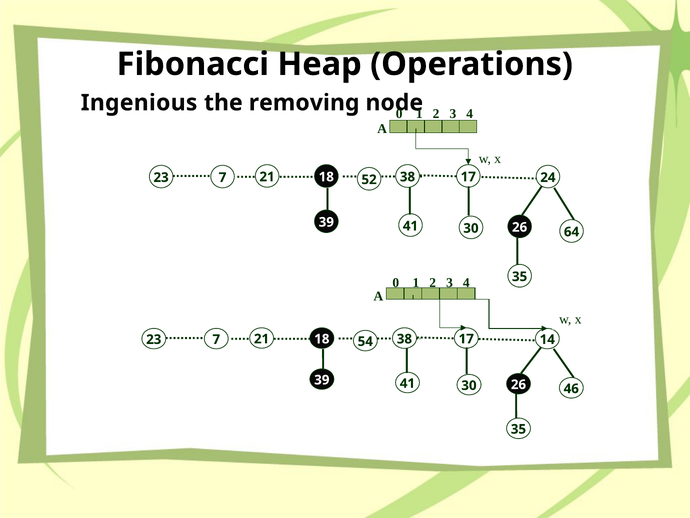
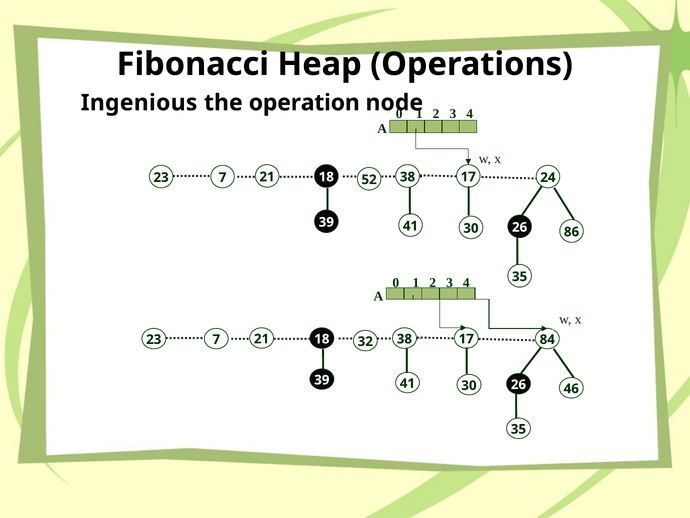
removing: removing -> operation
64: 64 -> 86
54: 54 -> 32
14: 14 -> 84
